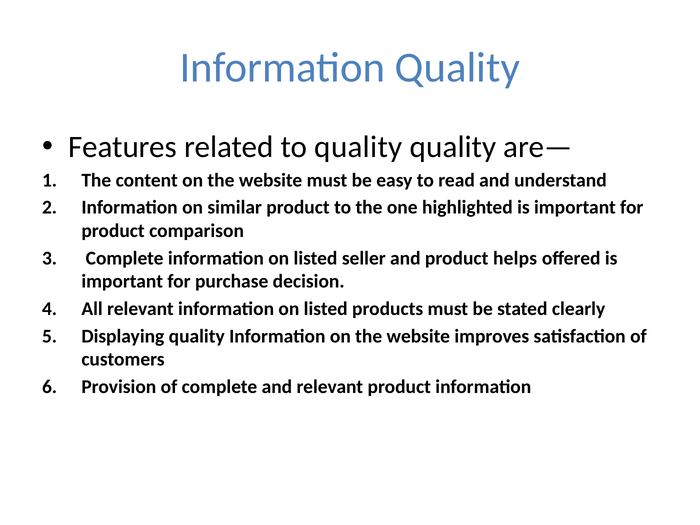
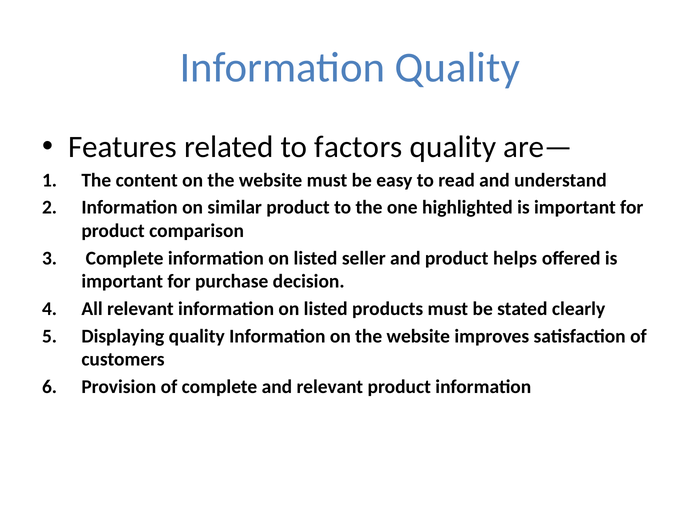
to quality: quality -> factors
